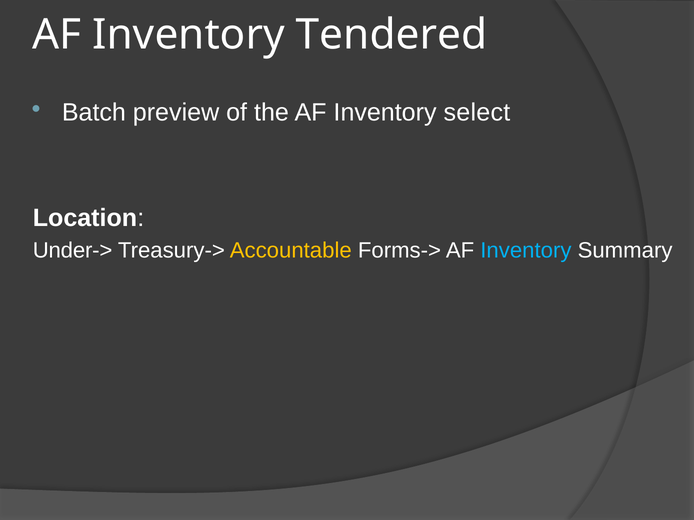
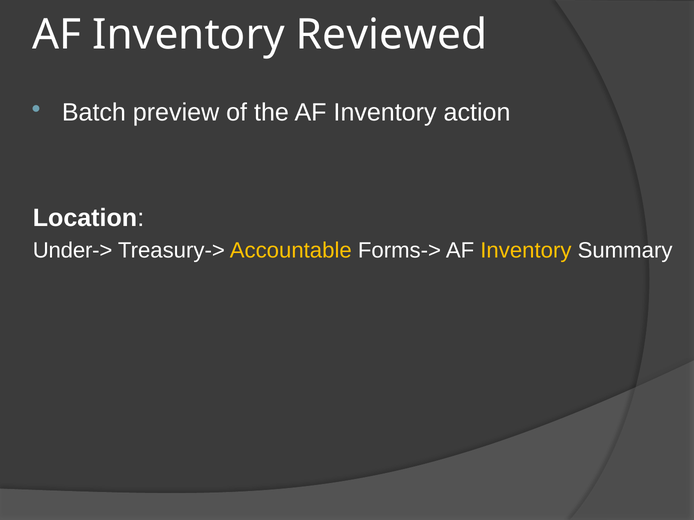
Tendered: Tendered -> Reviewed
select: select -> action
Inventory at (526, 251) colour: light blue -> yellow
